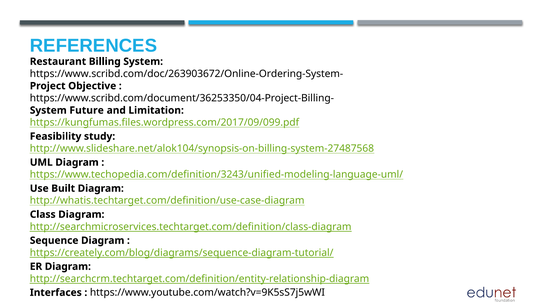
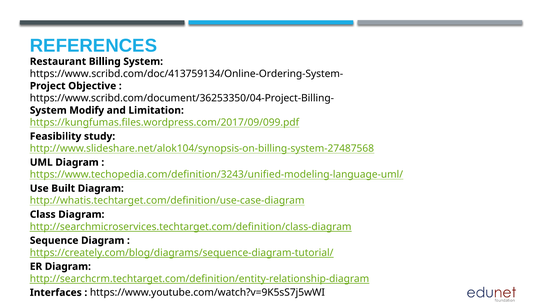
https://www.scribd.com/doc/263903672/Online-Ordering-System-: https://www.scribd.com/doc/263903672/Online-Ordering-System- -> https://www.scribd.com/doc/413759134/Online-Ordering-System-
Future: Future -> Modify
